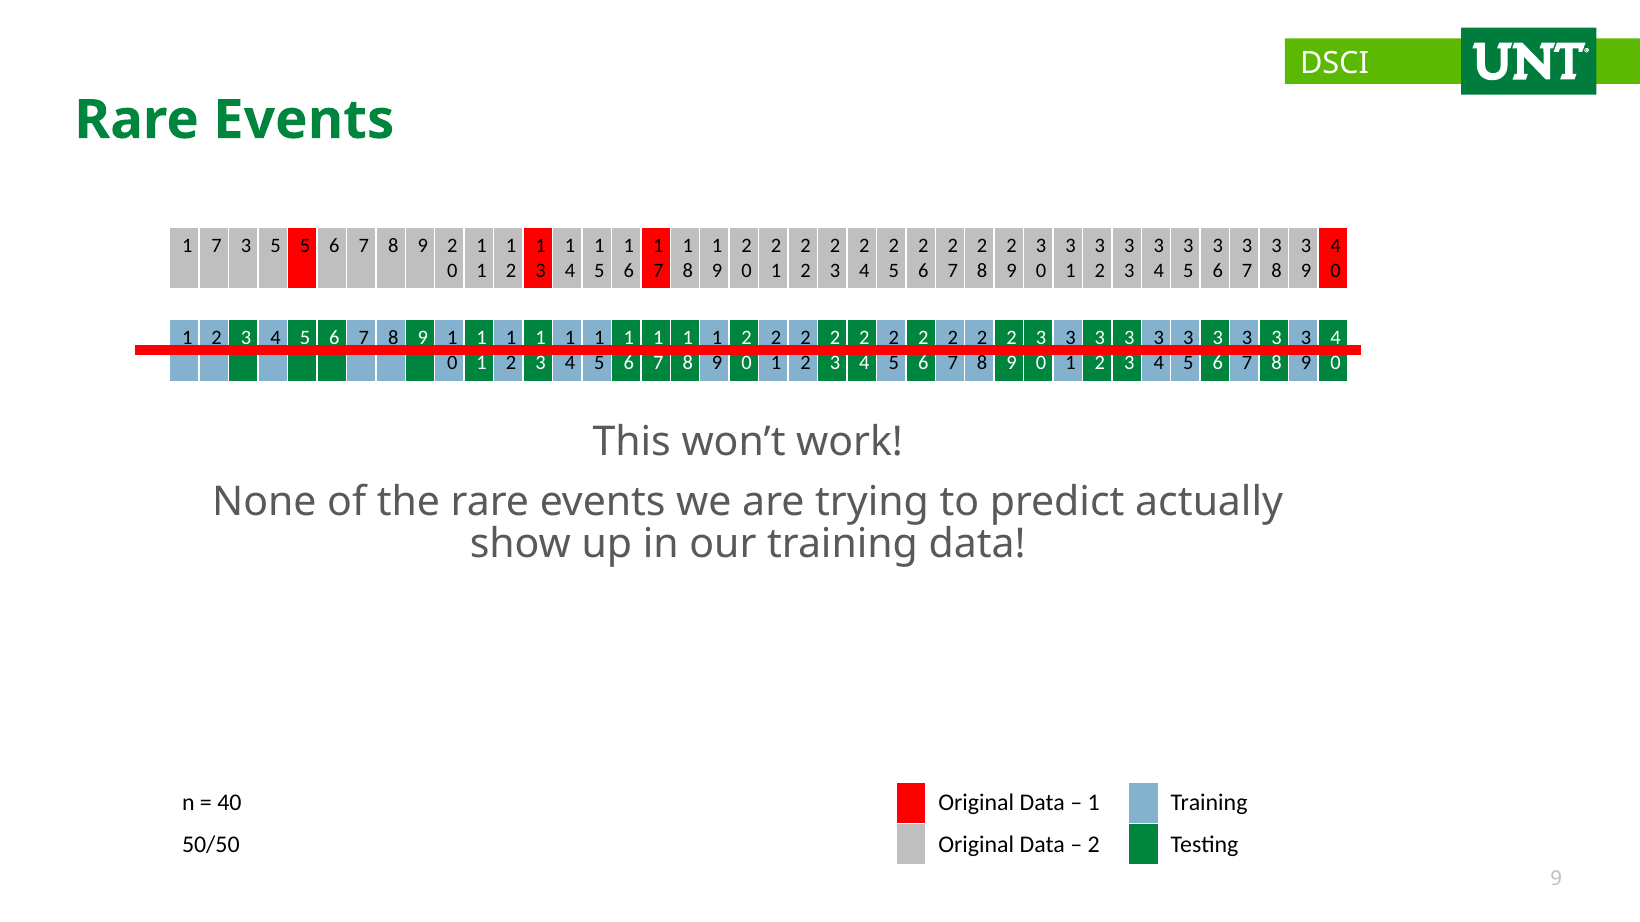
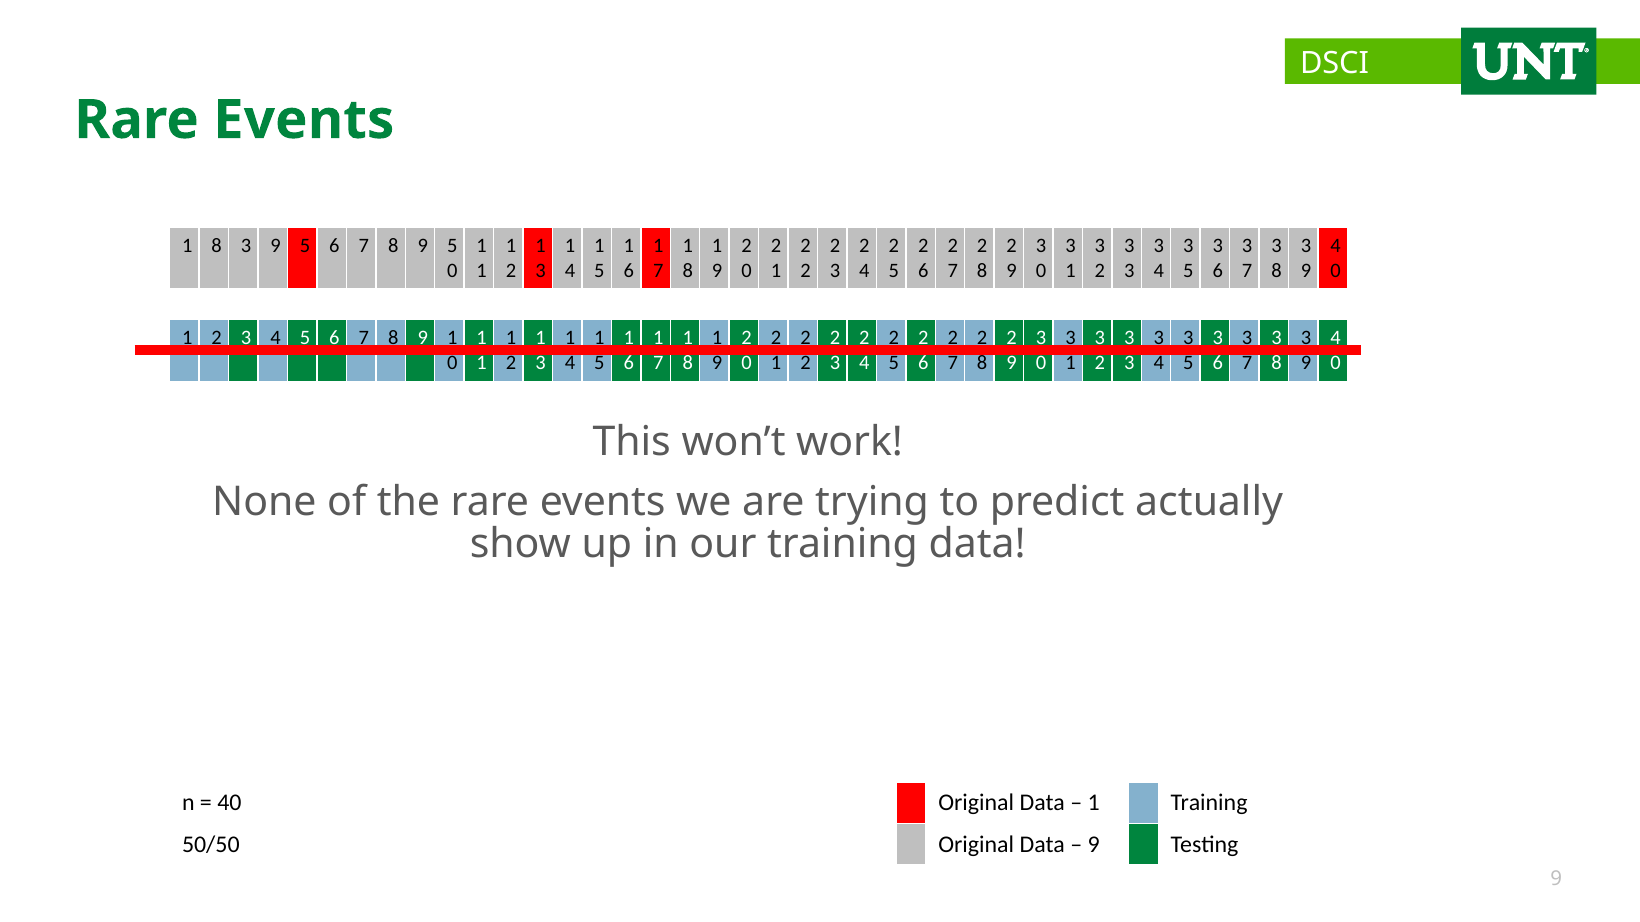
7 at (217, 246): 7 -> 8
5 at (276, 246): 5 -> 9
8 9 2: 2 -> 5
2 at (1094, 845): 2 -> 9
